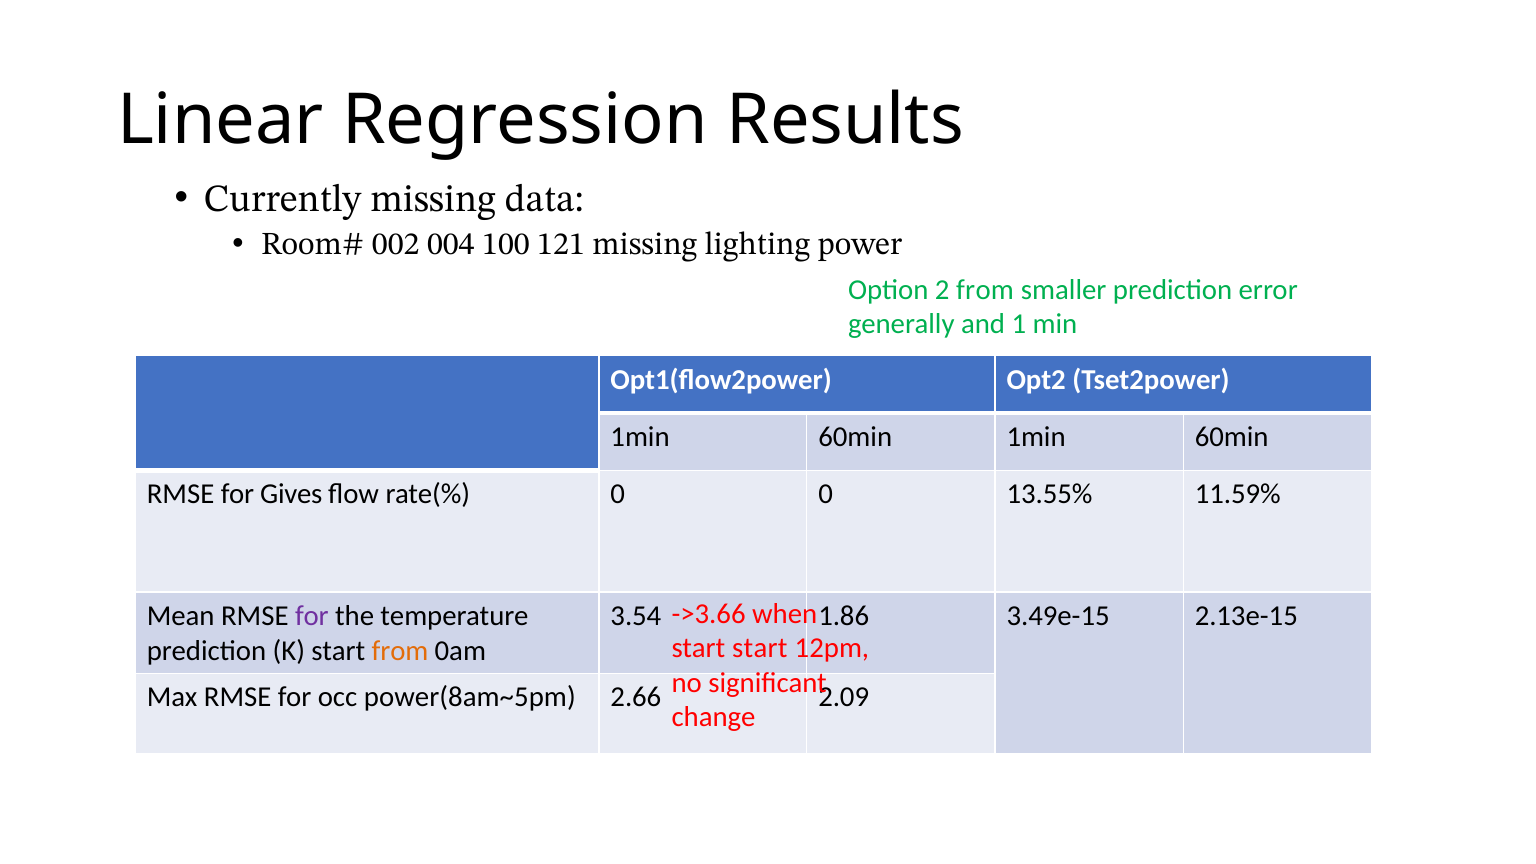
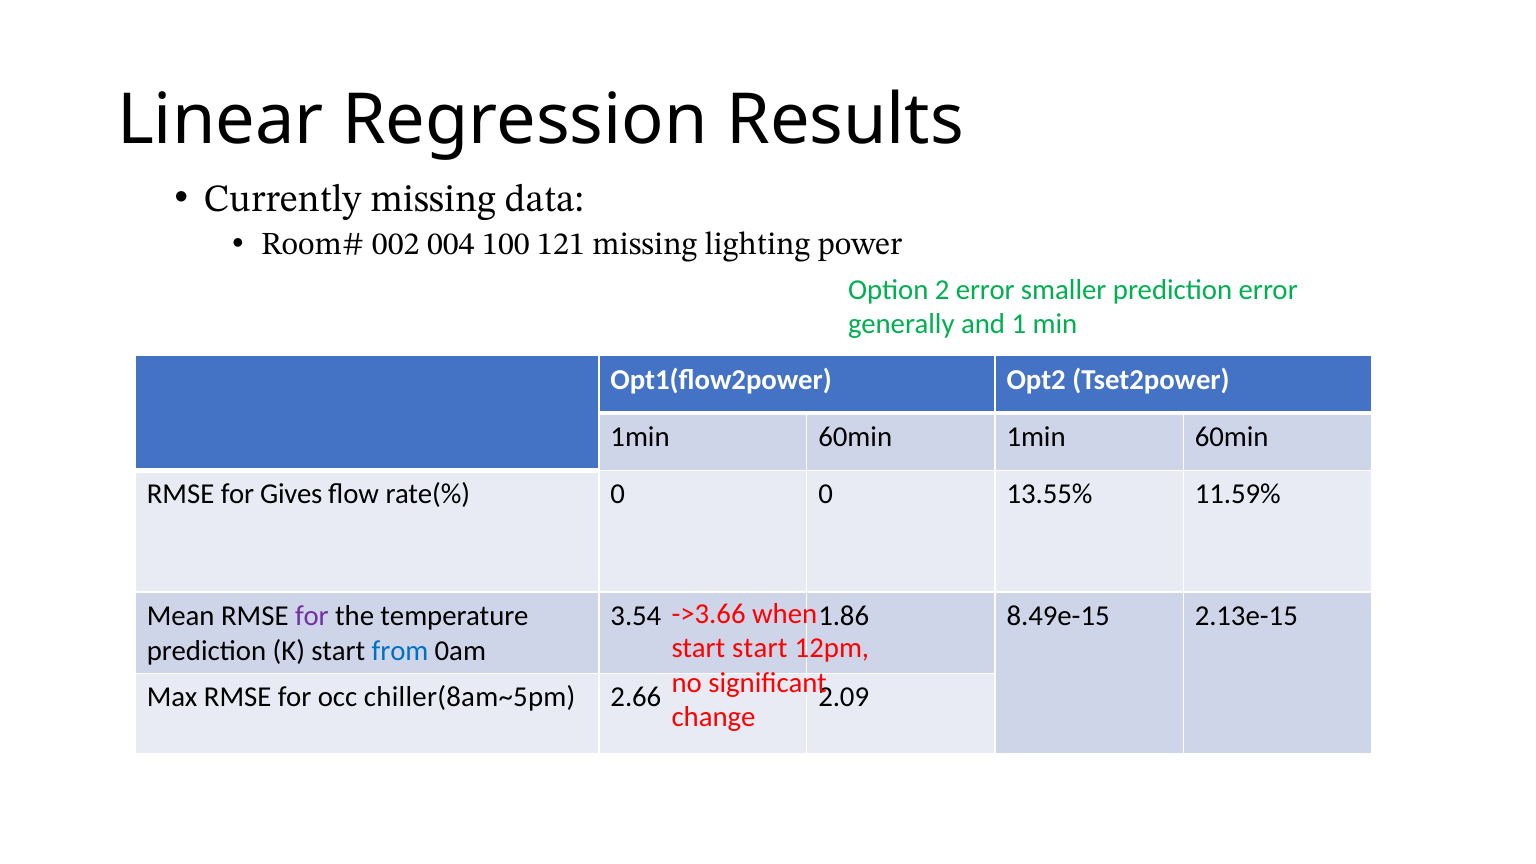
2 from: from -> error
3.49e-15: 3.49e-15 -> 8.49e-15
from at (400, 651) colour: orange -> blue
power(8am~5pm: power(8am~5pm -> chiller(8am~5pm
